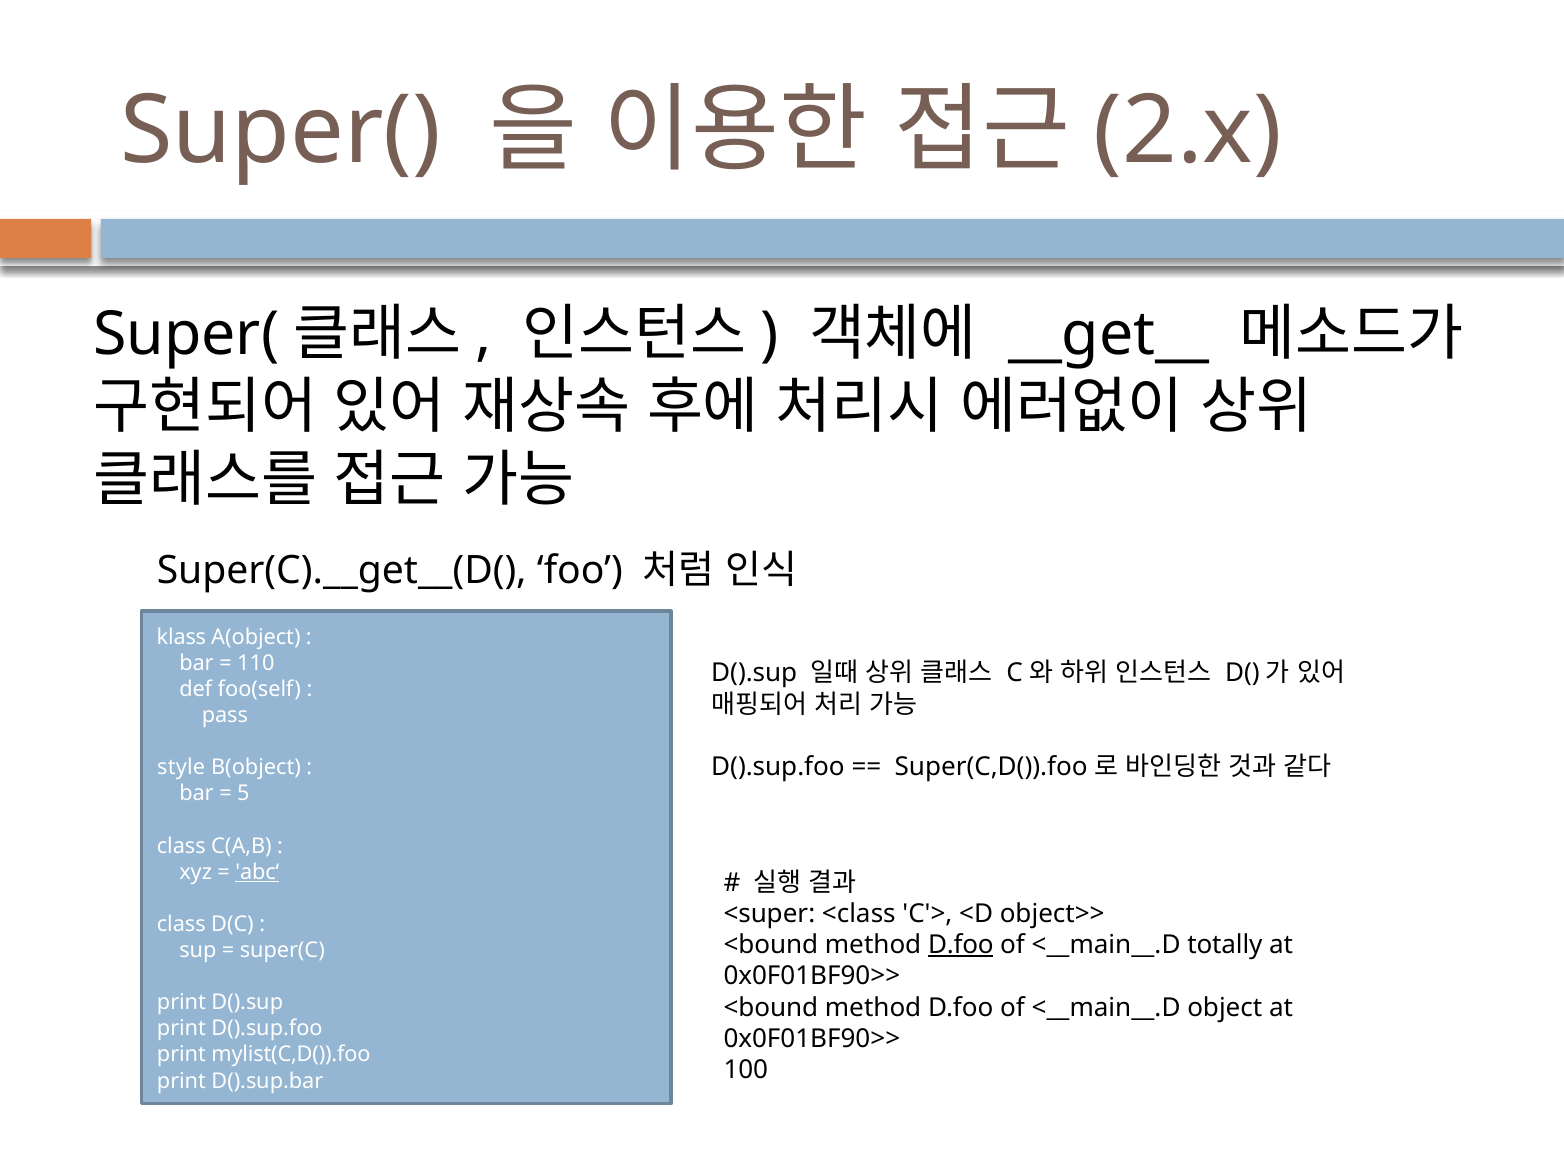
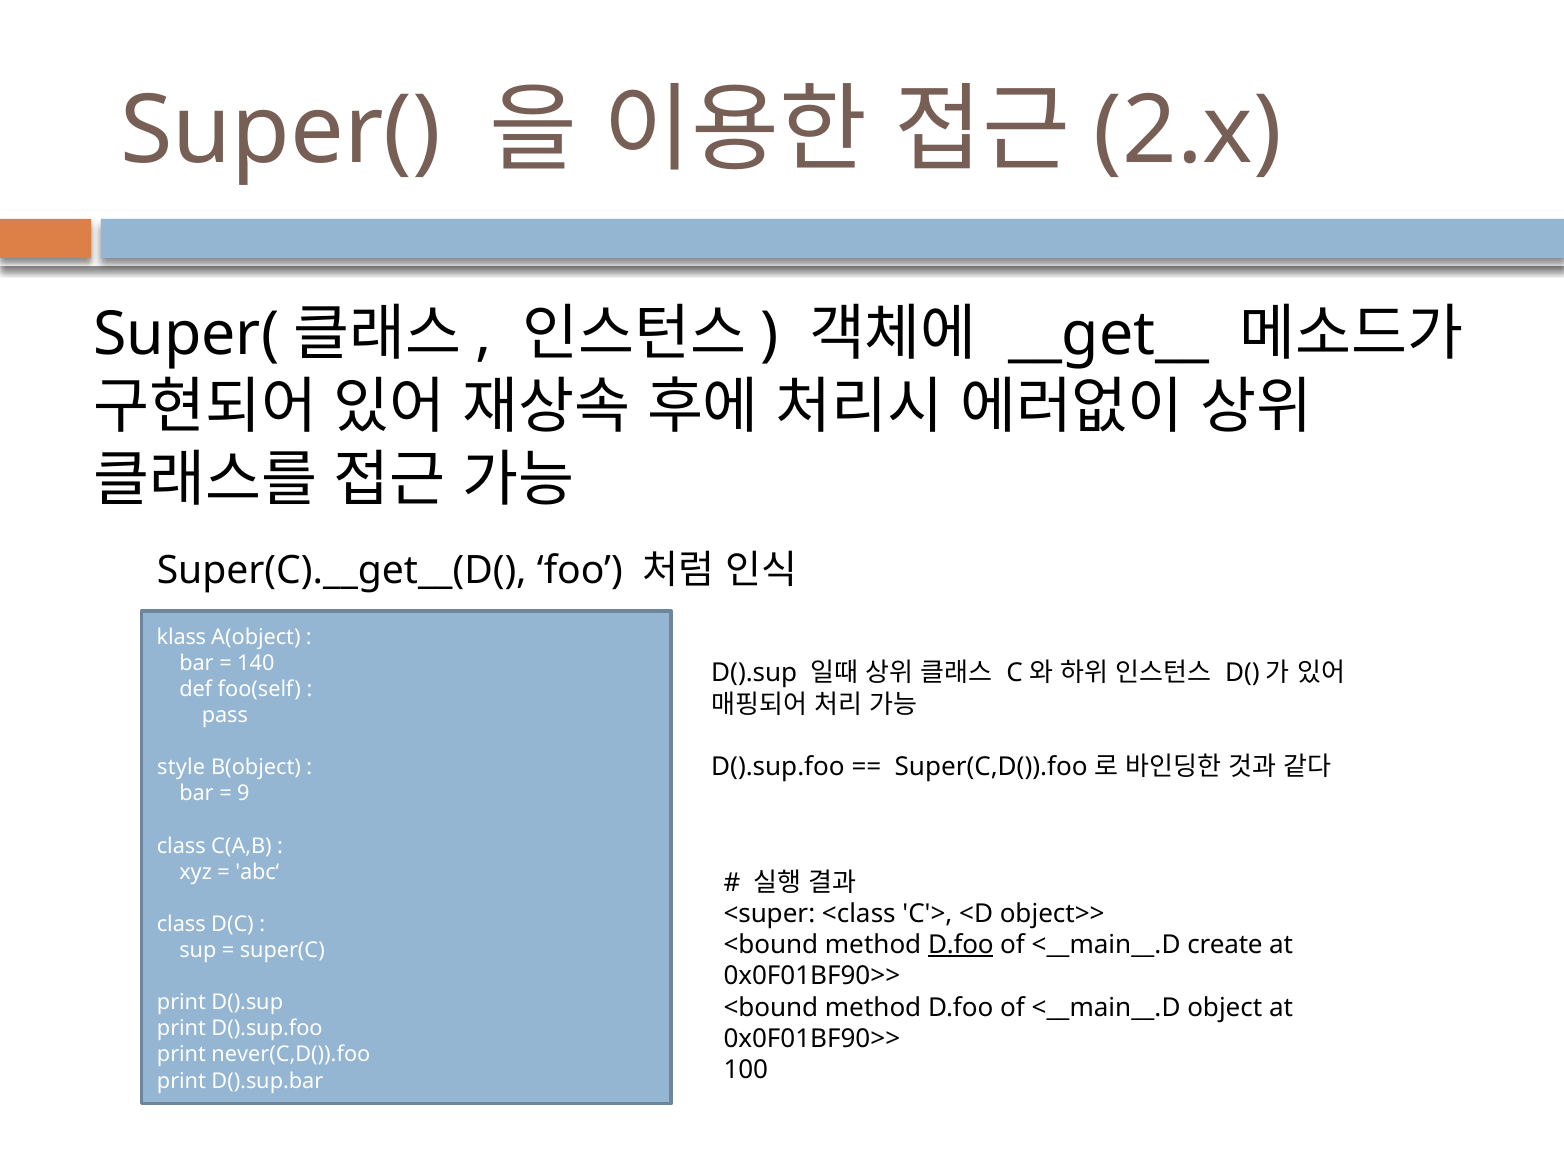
110: 110 -> 140
5: 5 -> 9
abc‘ underline: present -> none
totally: totally -> create
mylist(C,D()).foo: mylist(C,D()).foo -> never(C,D()).foo
